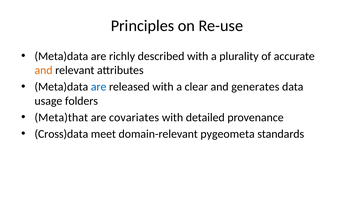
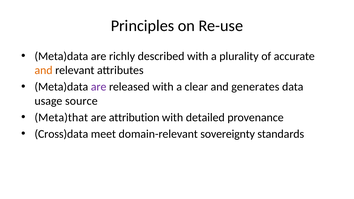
are at (99, 87) colour: blue -> purple
folders: folders -> source
covariates: covariates -> attribution
pygeometa: pygeometa -> sovereignty
